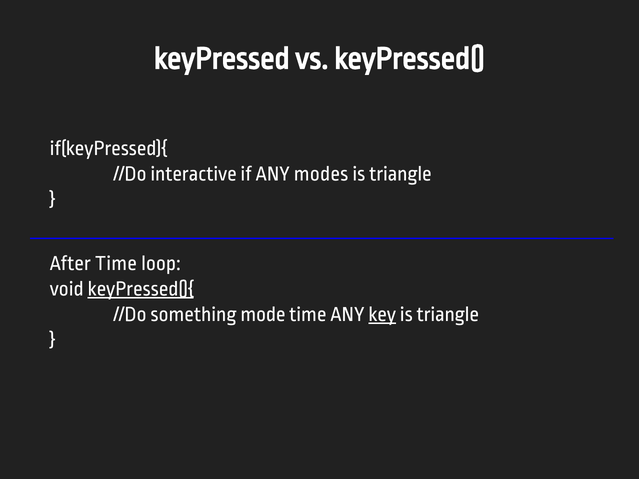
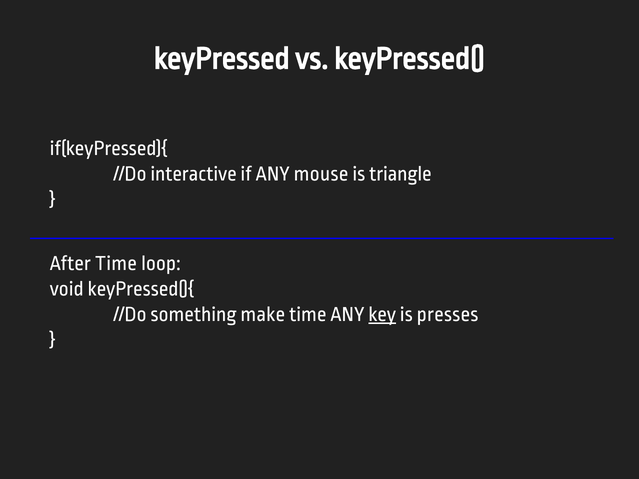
modes: modes -> mouse
keyPressed(){ underline: present -> none
mode: mode -> make
triangle at (448, 314): triangle -> presses
